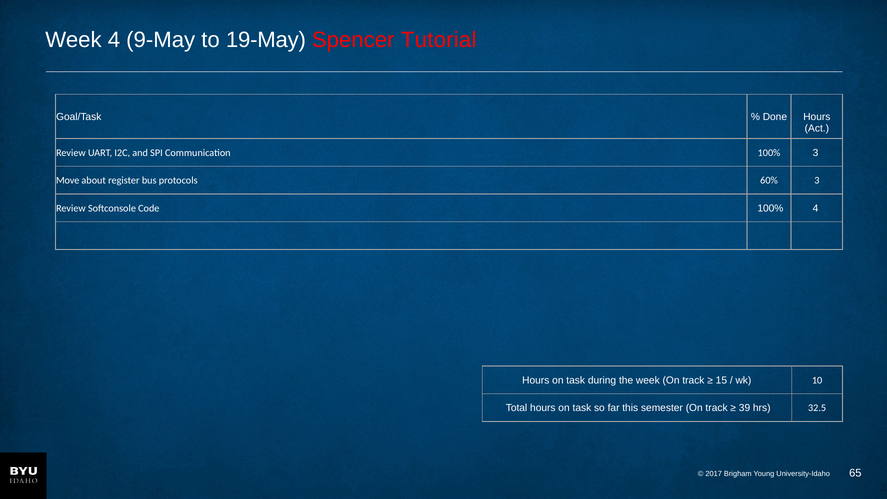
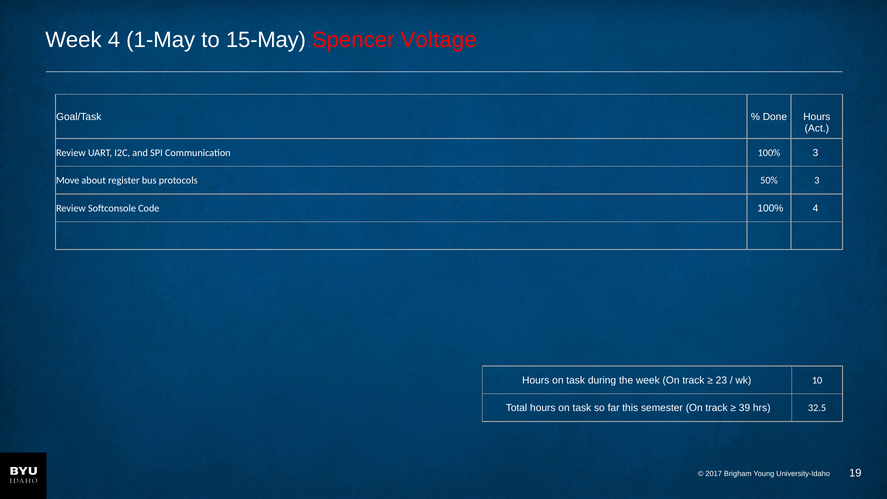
9-May: 9-May -> 1-May
19-May: 19-May -> 15-May
Tutorial: Tutorial -> Voltage
60%: 60% -> 50%
15: 15 -> 23
65: 65 -> 19
